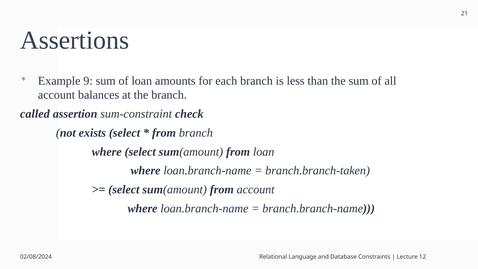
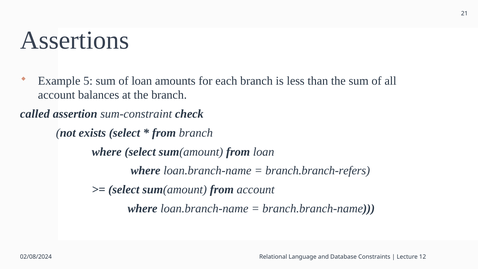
9: 9 -> 5
branch.branch-taken: branch.branch-taken -> branch.branch-refers
